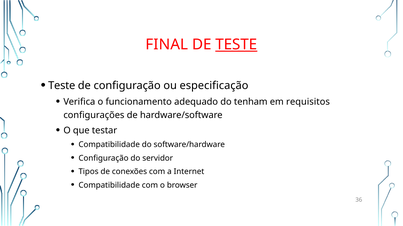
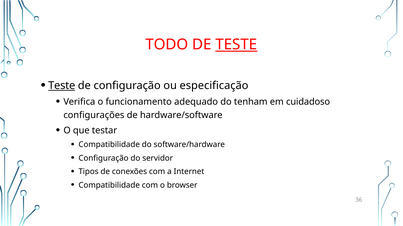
FINAL: FINAL -> TODO
Teste at (62, 86) underline: none -> present
requisitos: requisitos -> cuidadoso
